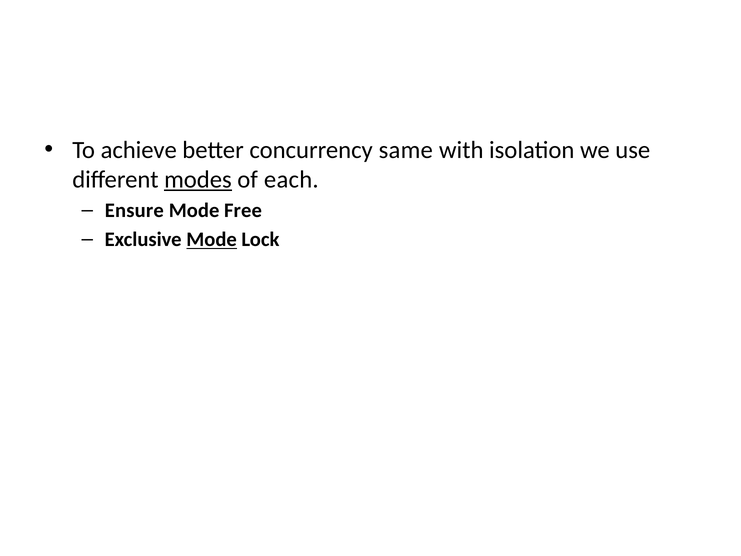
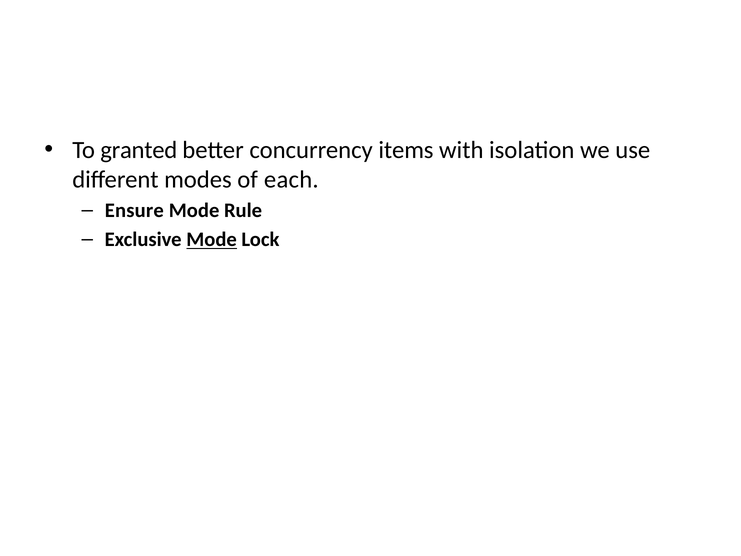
achieve: achieve -> granted
same: same -> items
modes underline: present -> none
Free: Free -> Rule
